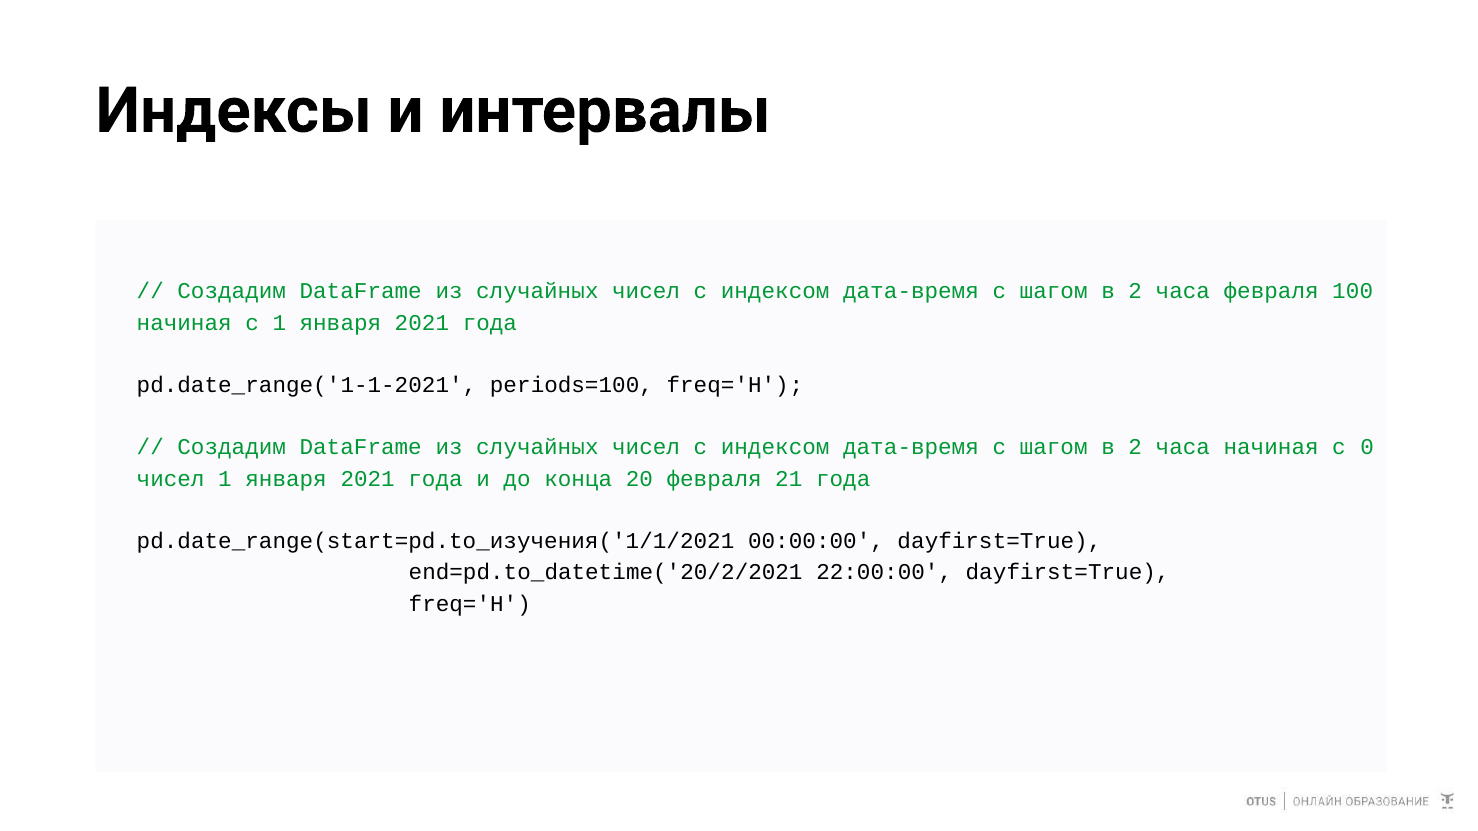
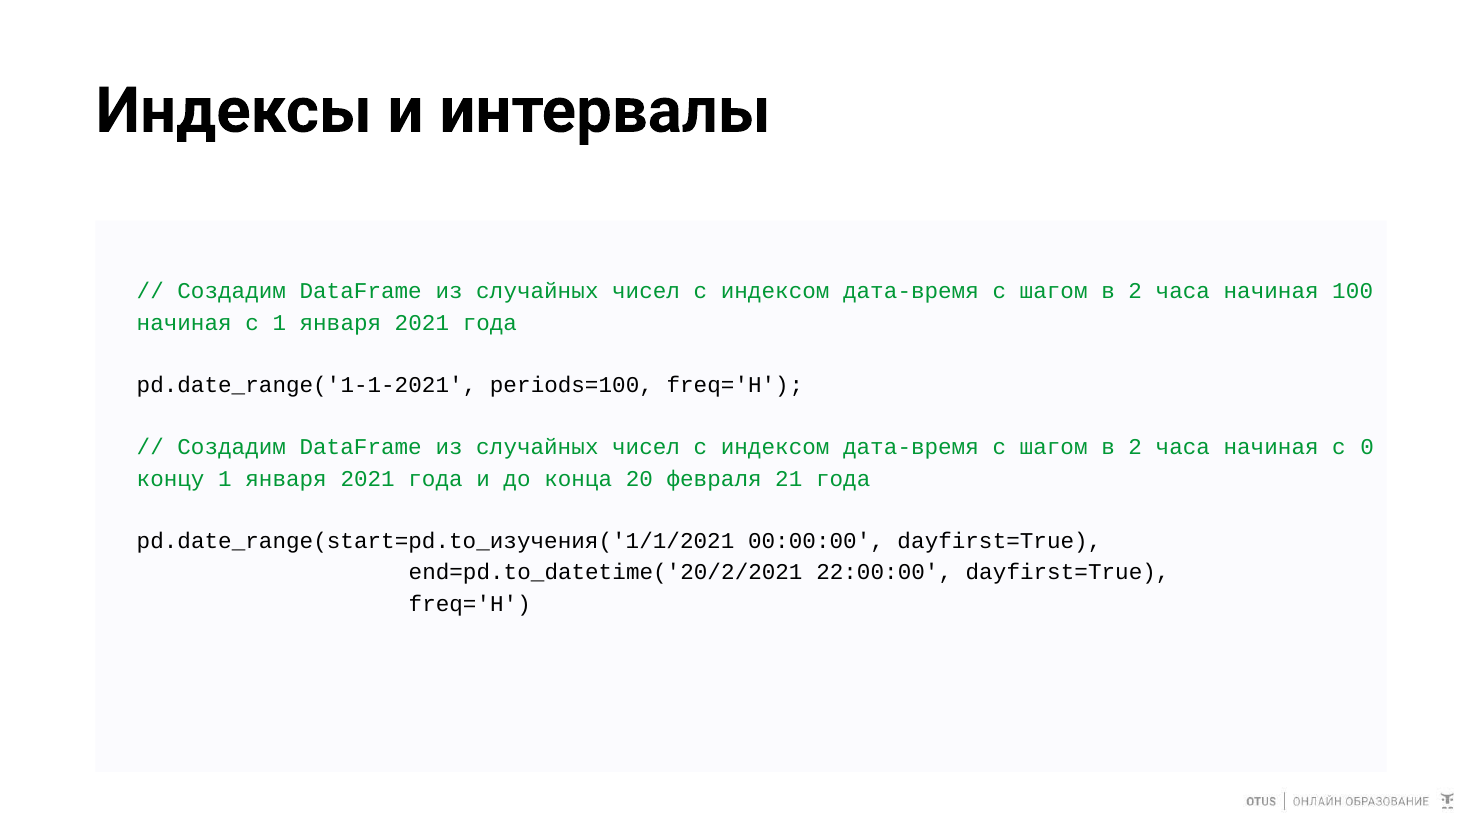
февраля at (1271, 291): февраля -> начиная
чисел at (171, 479): чисел -> концу
